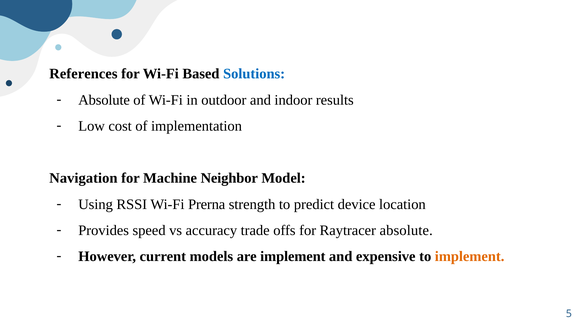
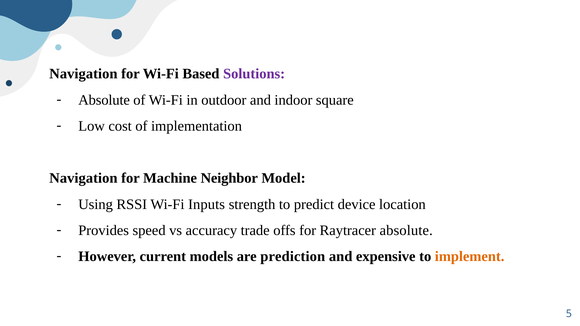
References at (83, 74): References -> Navigation
Solutions colour: blue -> purple
results: results -> square
Prerna: Prerna -> Inputs
are implement: implement -> prediction
